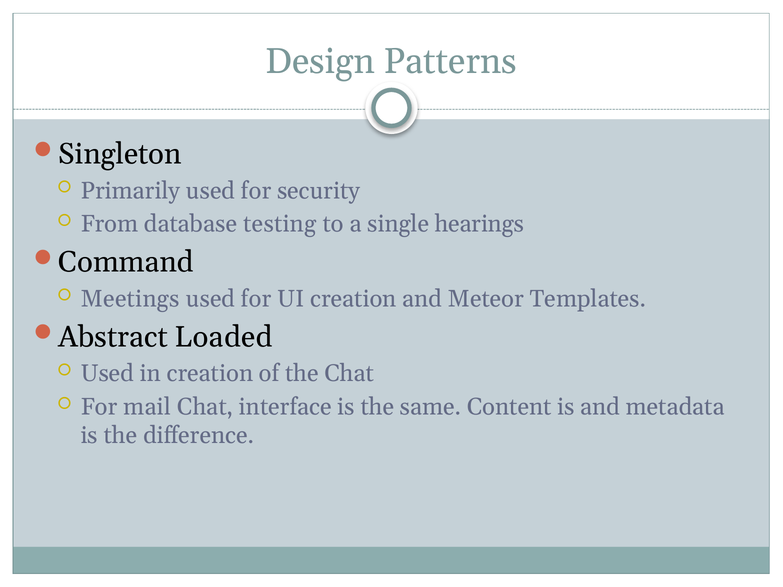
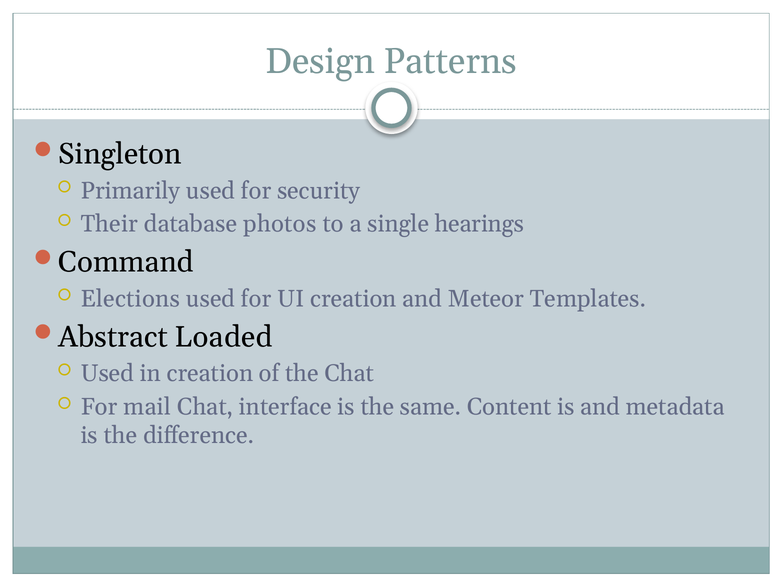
From: From -> Their
testing: testing -> photos
Meetings: Meetings -> Elections
